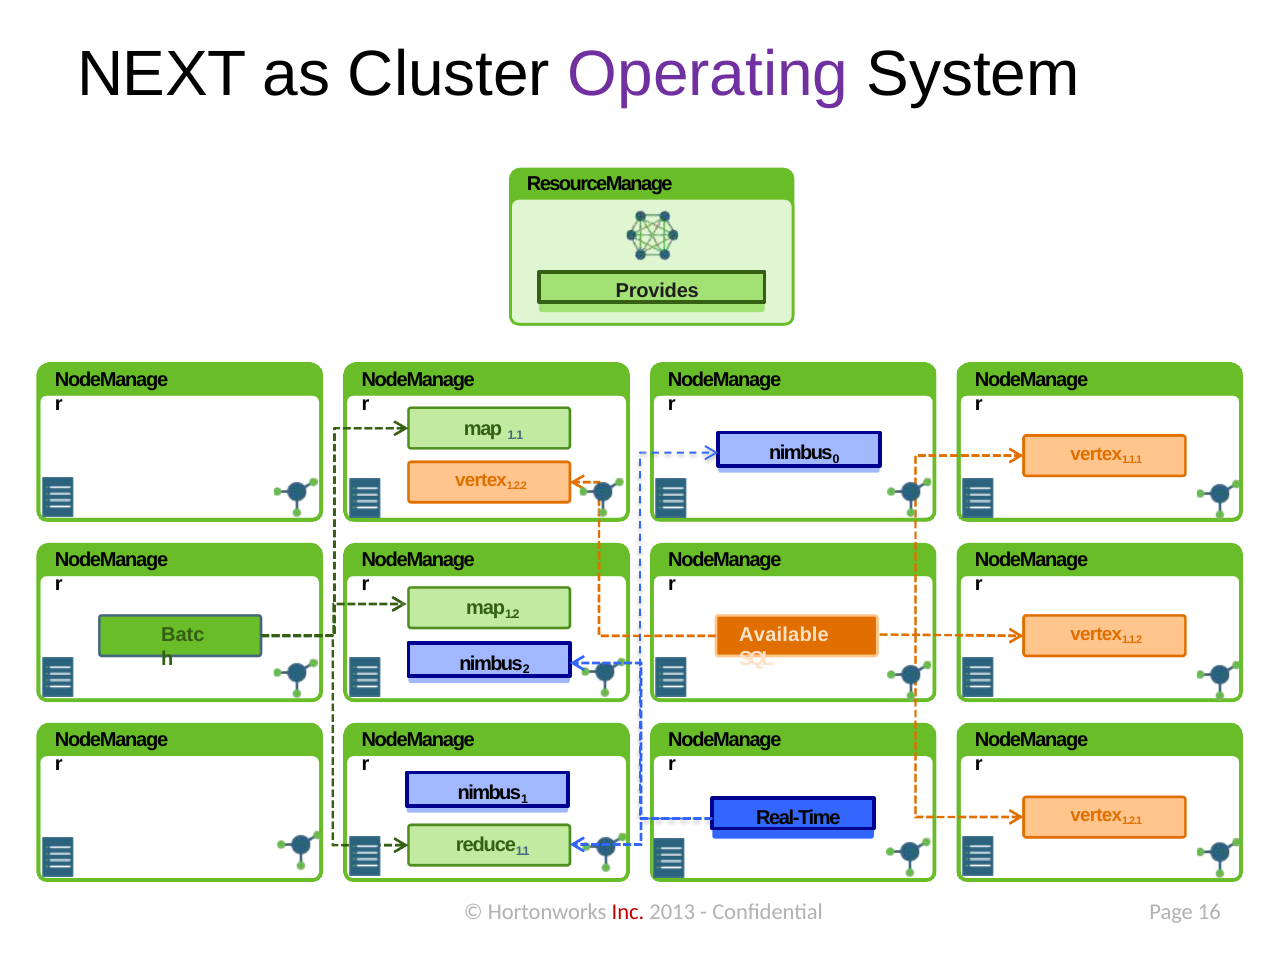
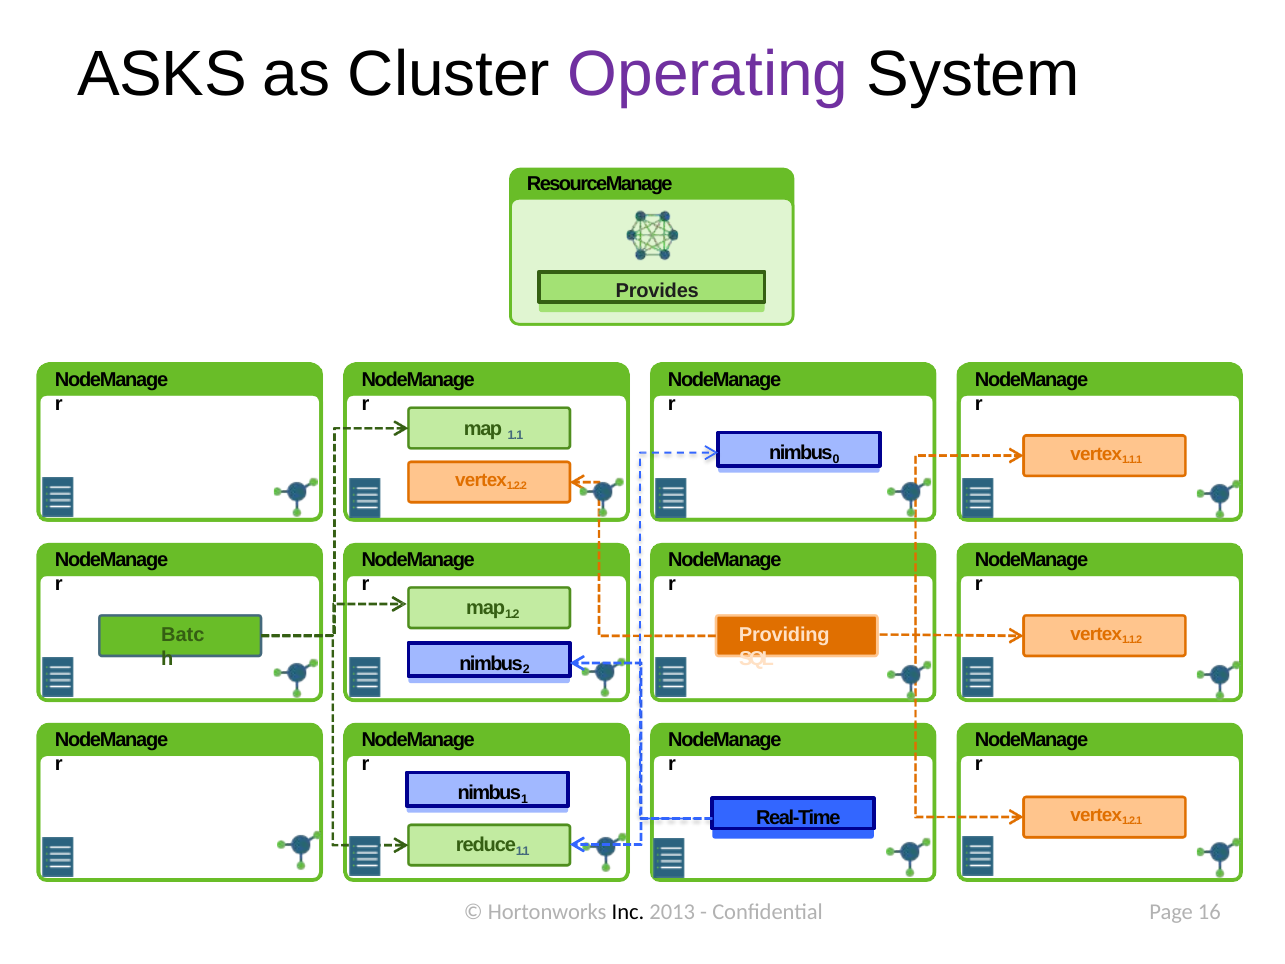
NEXT: NEXT -> ASKS
Available: Available -> Providing
Inc colour: red -> black
